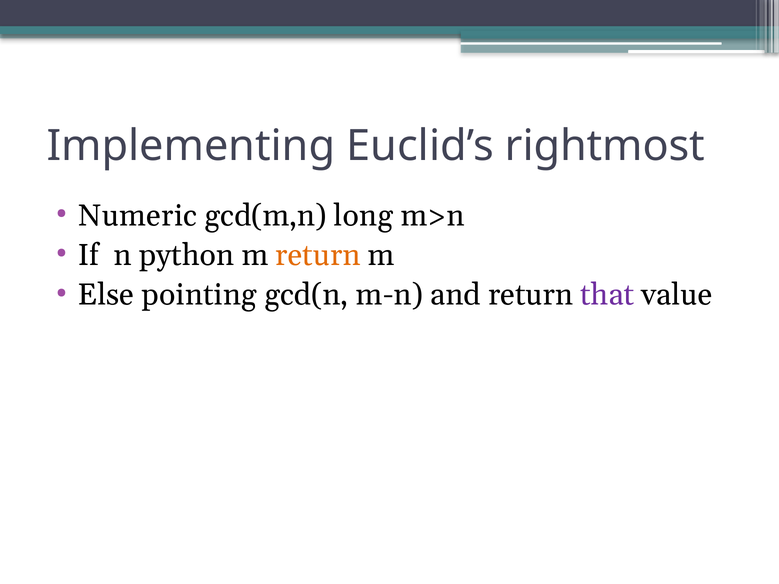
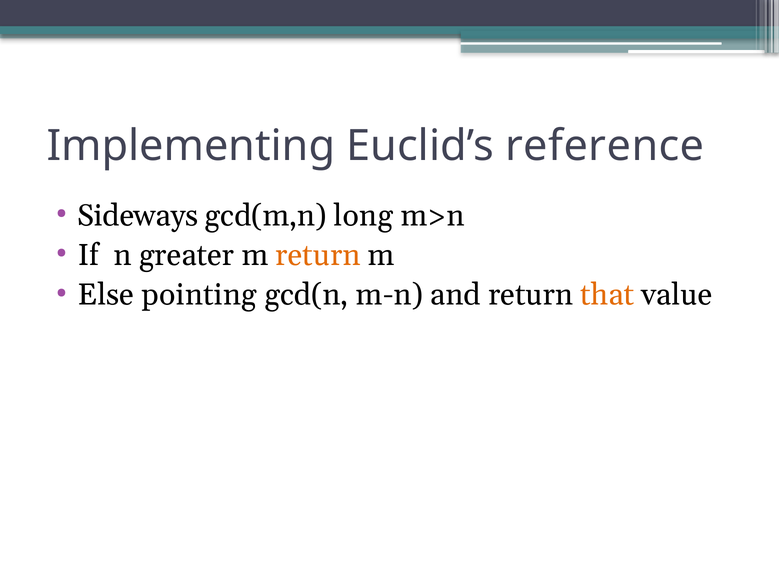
rightmost: rightmost -> reference
Numeric: Numeric -> Sideways
python: python -> greater
that colour: purple -> orange
